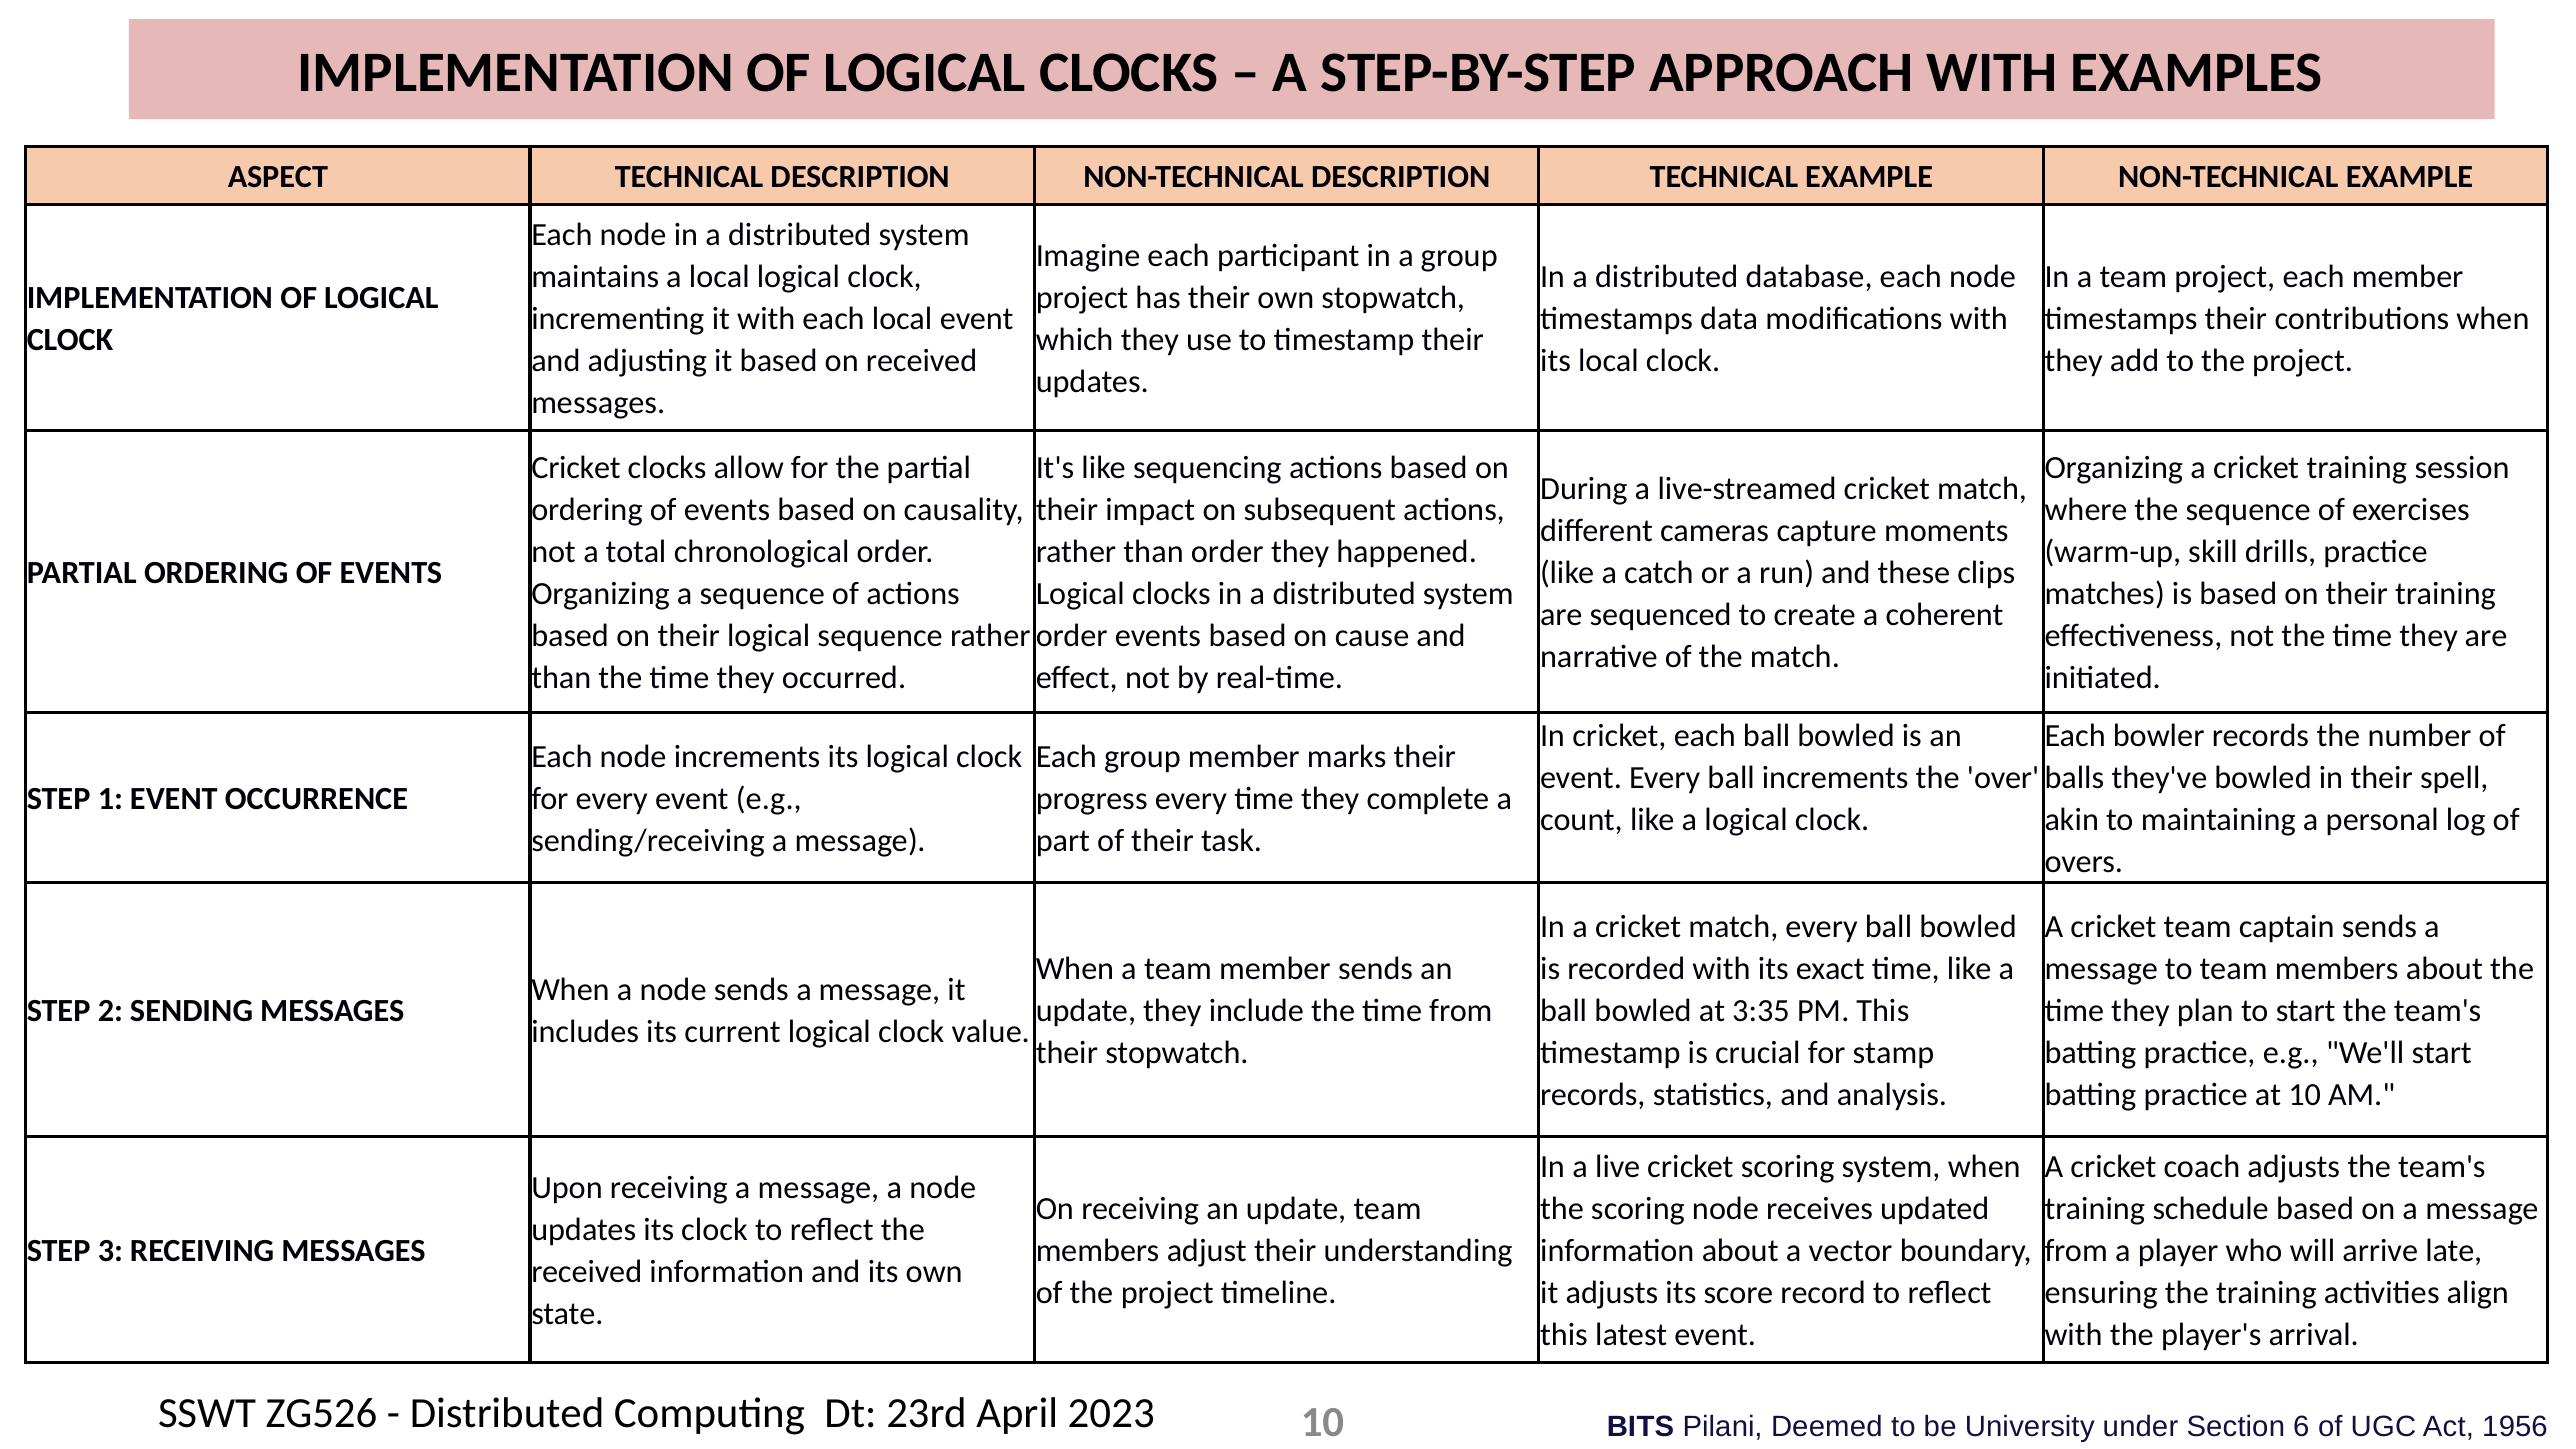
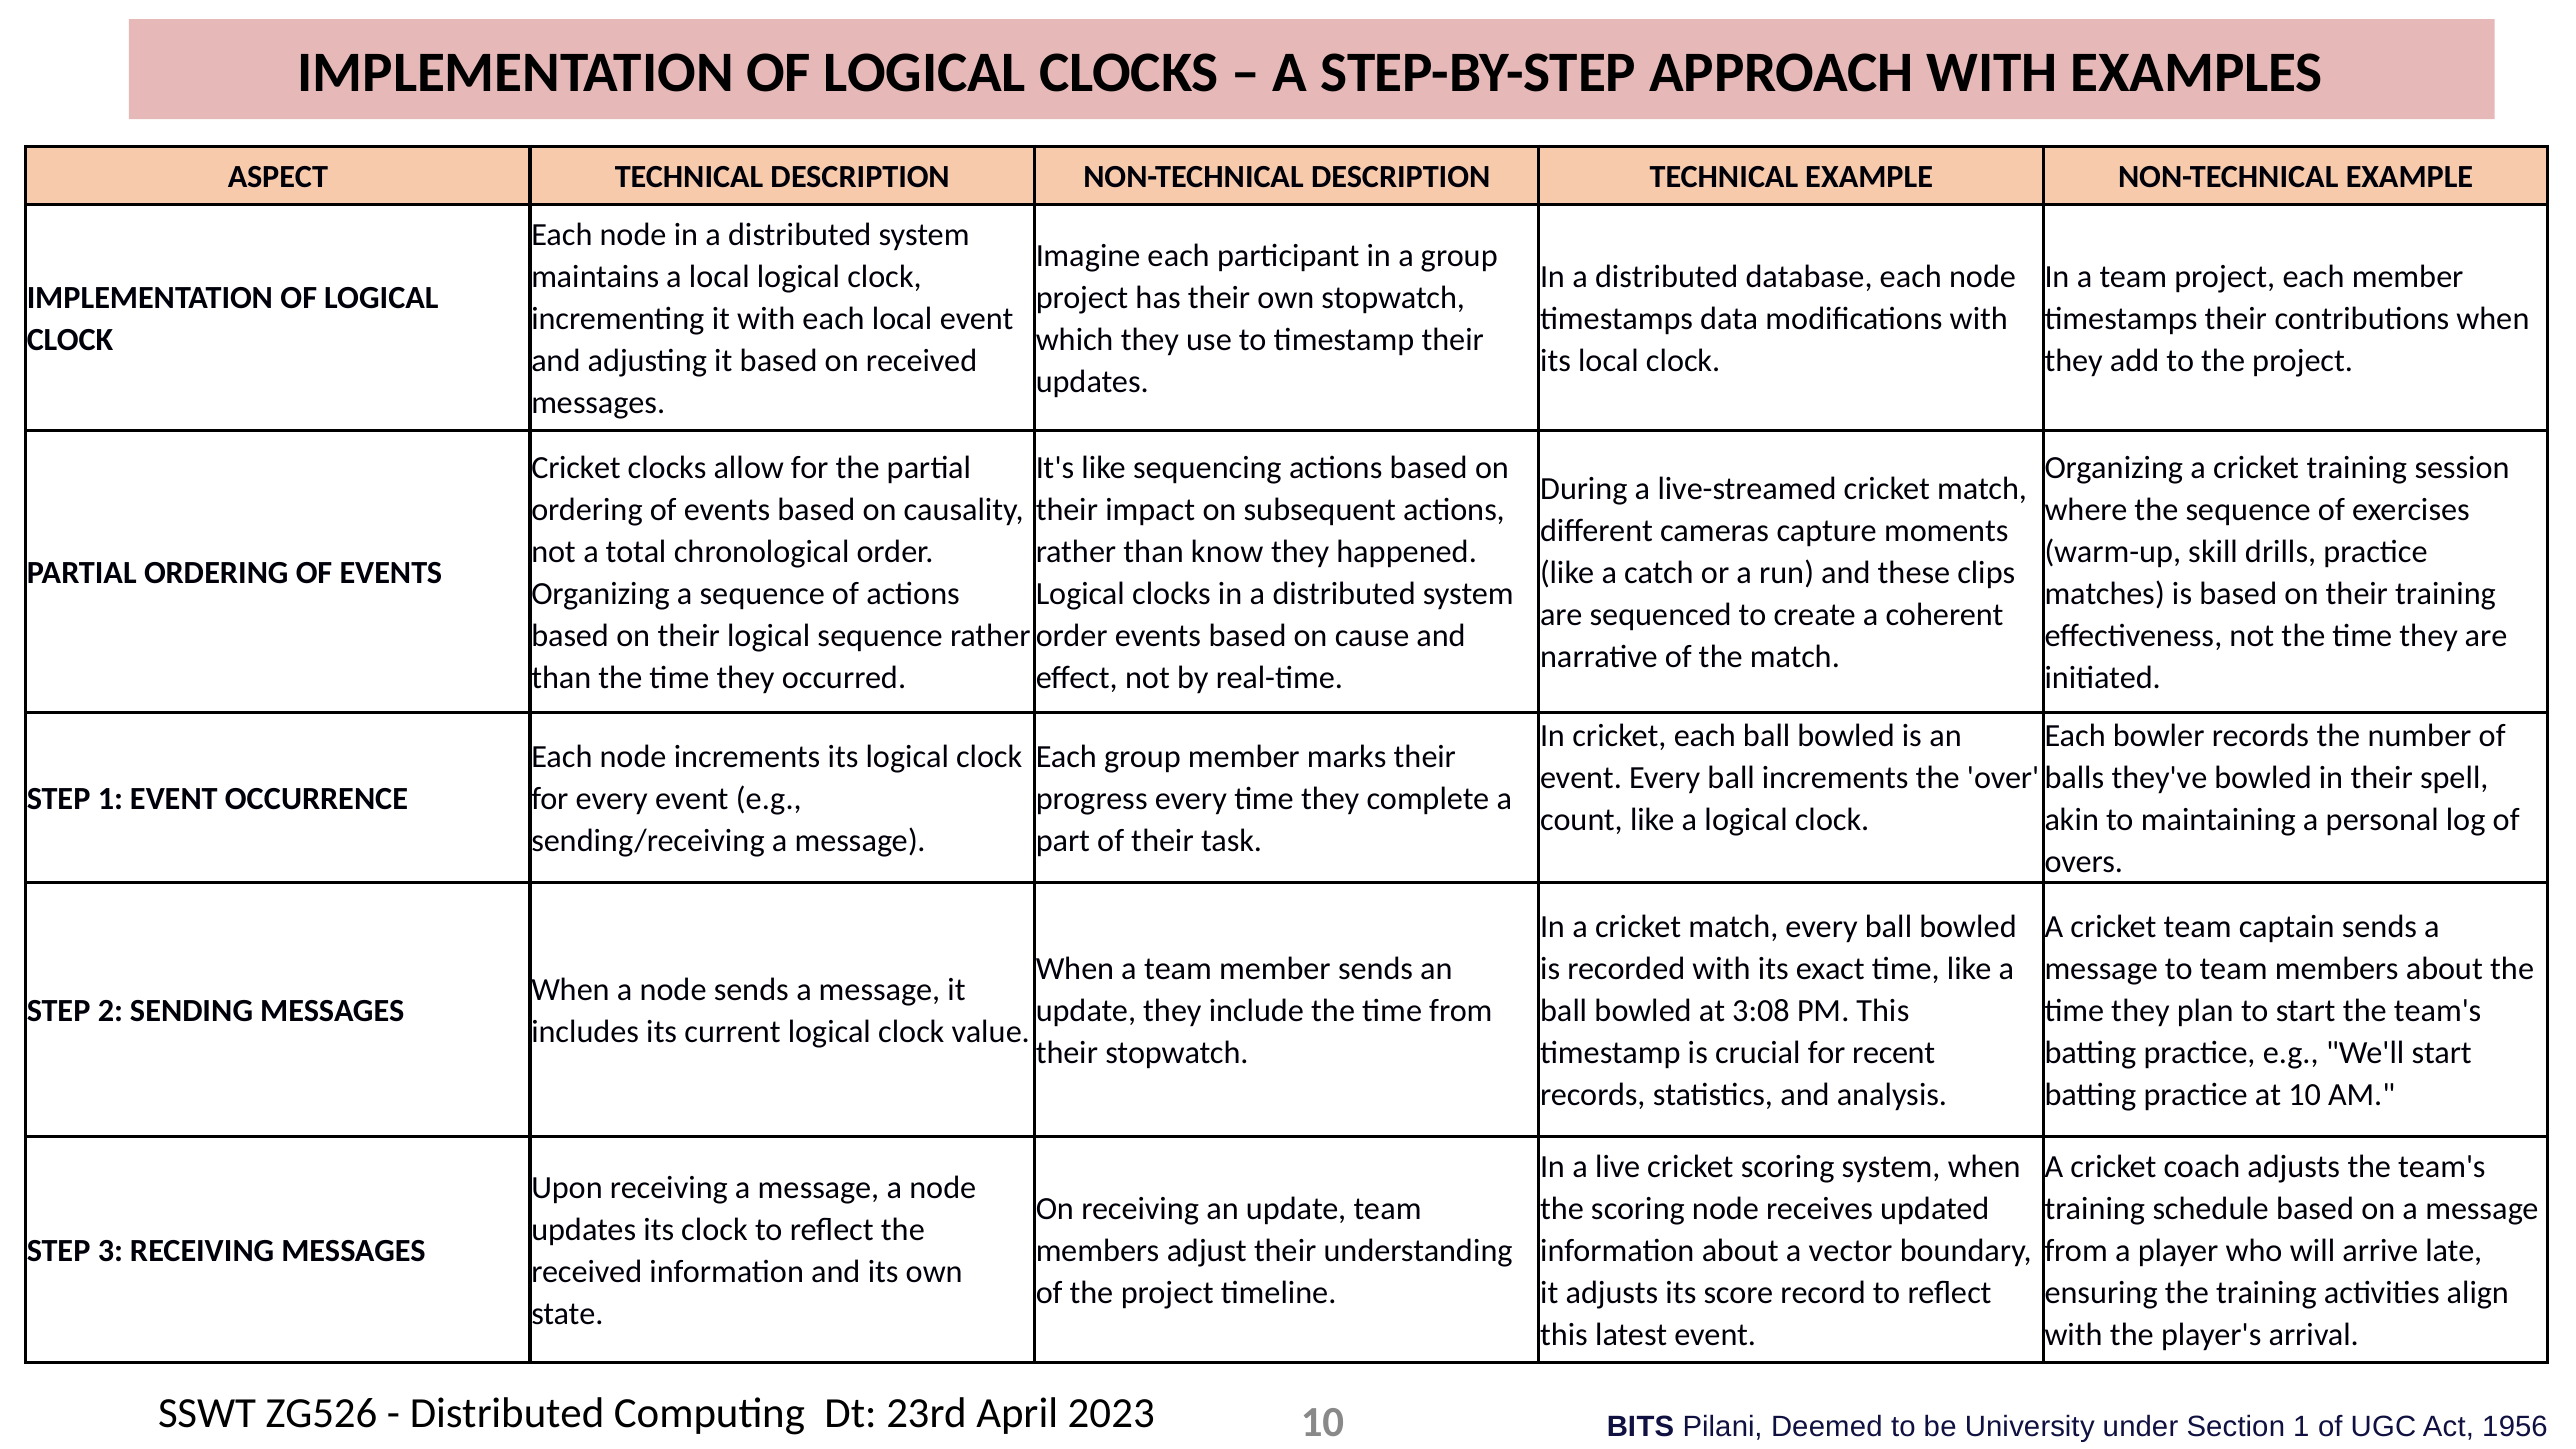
than order: order -> know
3:35: 3:35 -> 3:08
stamp: stamp -> recent
6 at (2301, 1426): 6 -> 1
